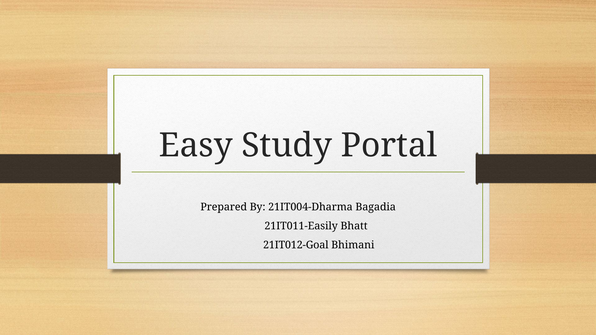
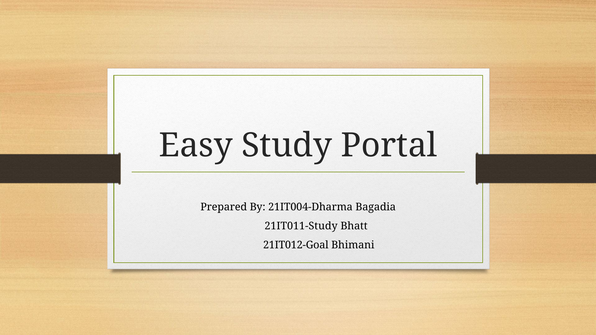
21IT011-Easily: 21IT011-Easily -> 21IT011-Study
